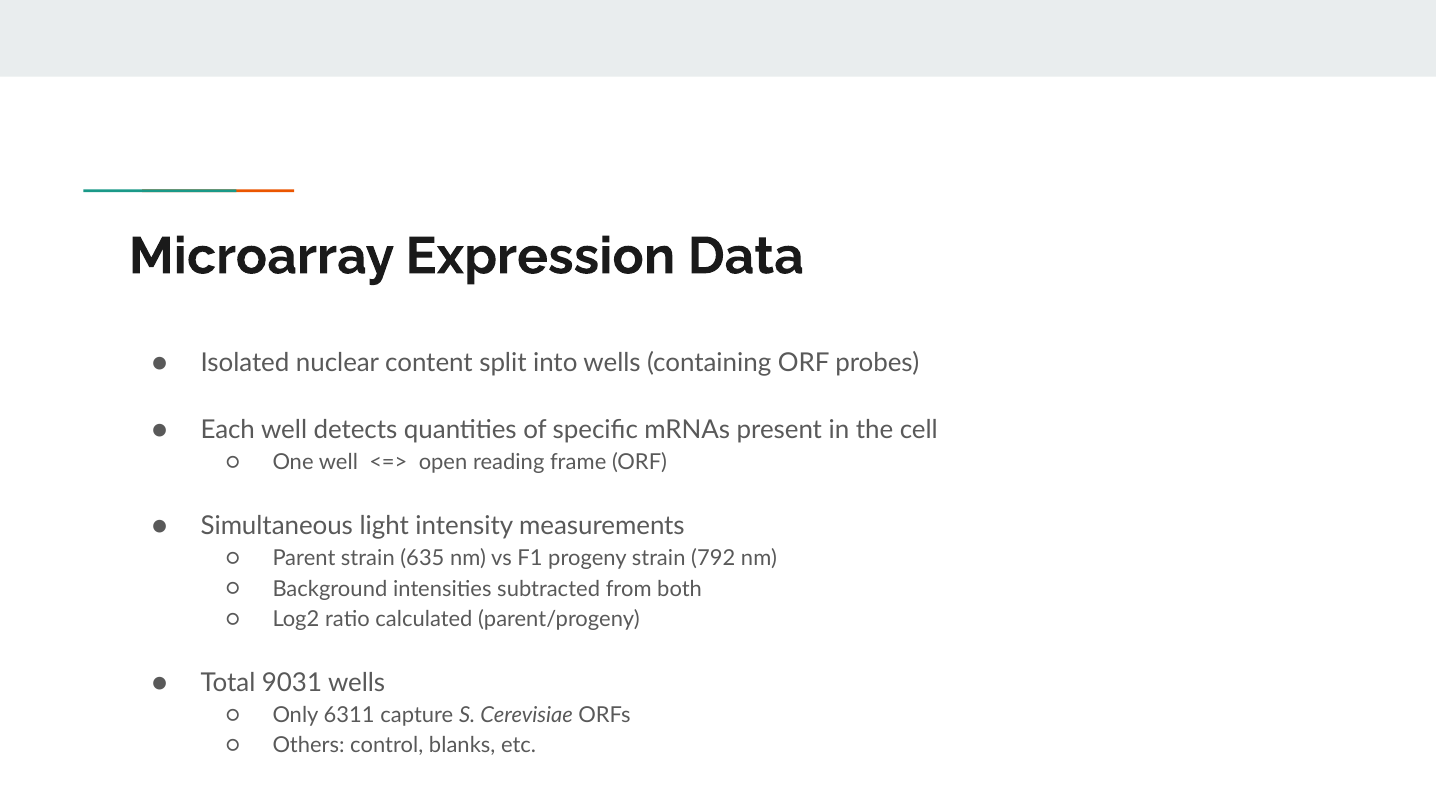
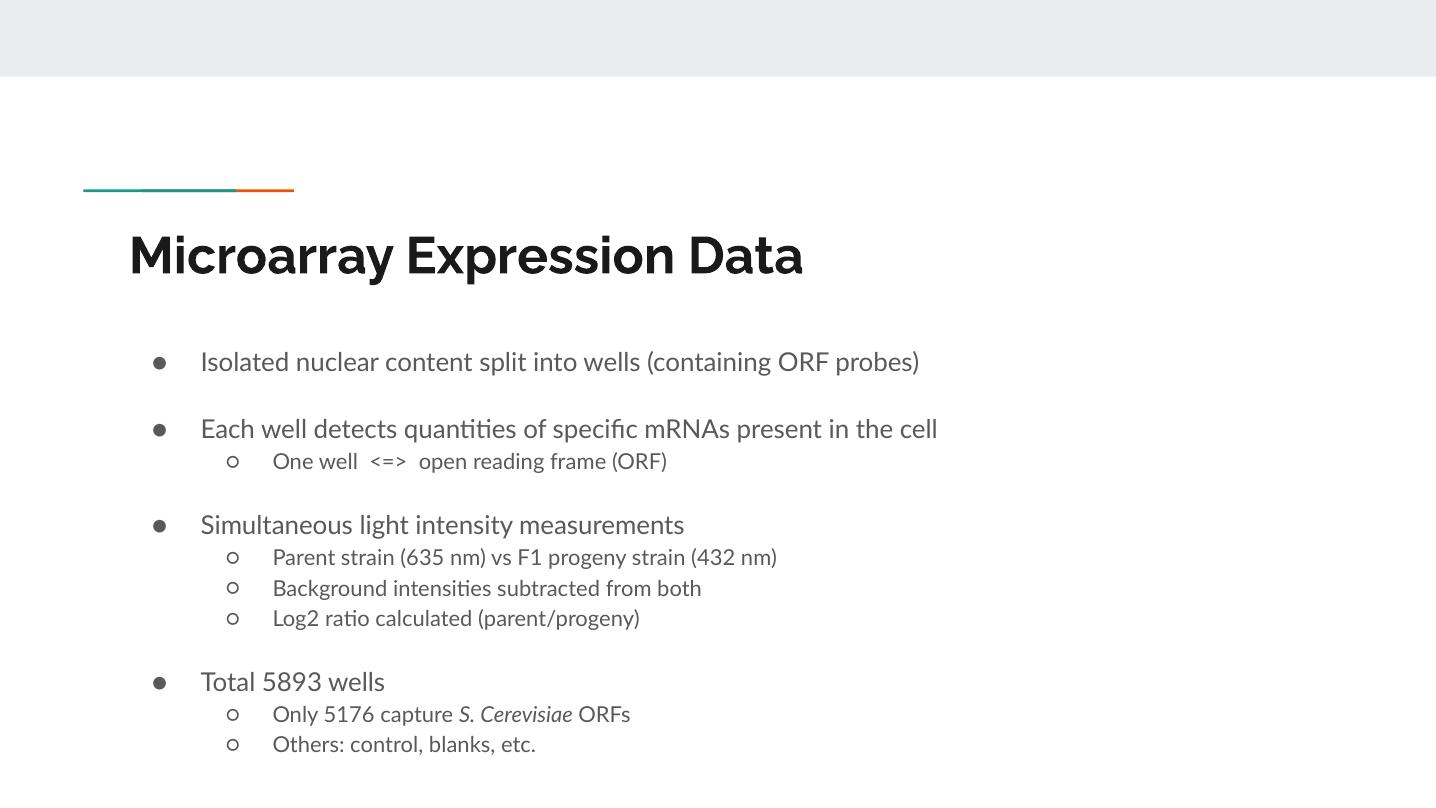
792: 792 -> 432
9031: 9031 -> 5893
6311: 6311 -> 5176
